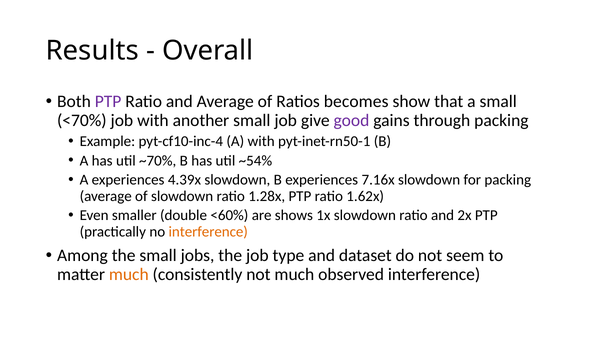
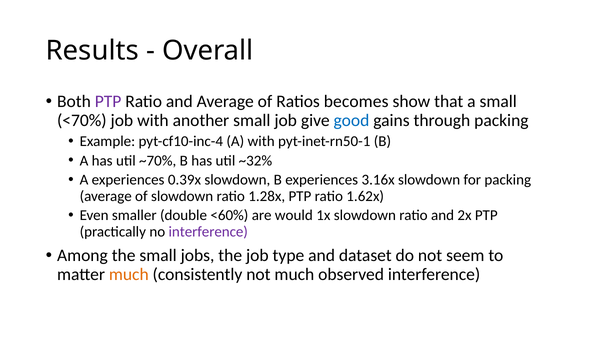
good colour: purple -> blue
~54%: ~54% -> ~32%
4.39x: 4.39x -> 0.39x
7.16x: 7.16x -> 3.16x
shows: shows -> would
interference at (208, 232) colour: orange -> purple
